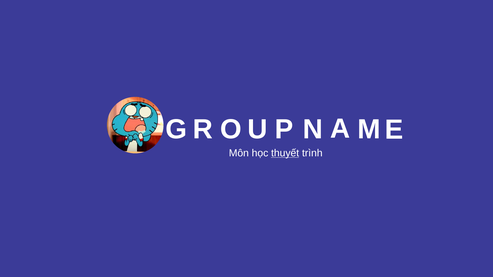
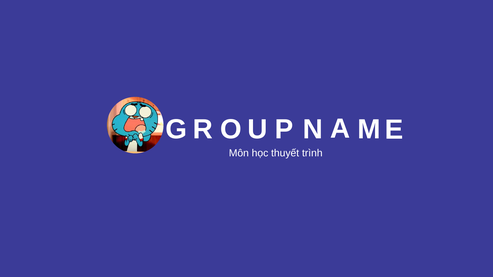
thuyết underline: present -> none
